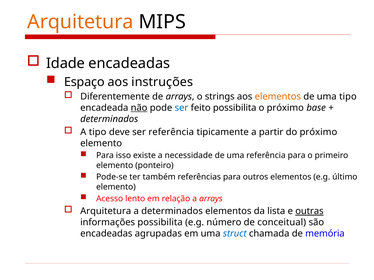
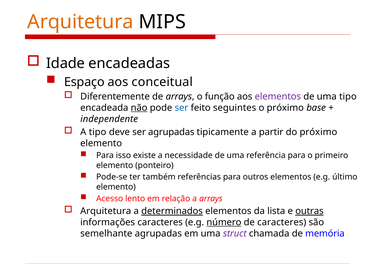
instruções: instruções -> conceitual
strings: strings -> função
elementos at (278, 97) colour: orange -> purple
feito possibilita: possibilita -> seguintes
determinados at (109, 119): determinados -> independente
ser referência: referência -> agrupadas
determinados at (172, 211) underline: none -> present
informações possibilita: possibilita -> caracteres
número underline: none -> present
de conceitual: conceitual -> caracteres
encadeadas at (106, 234): encadeadas -> semelhante
struct colour: blue -> purple
